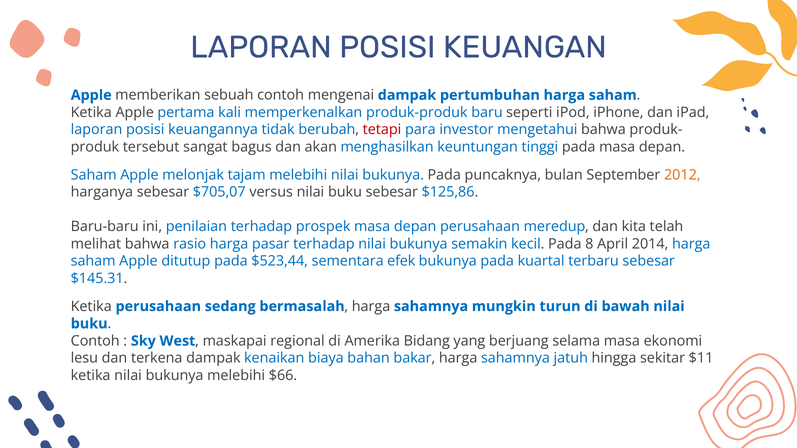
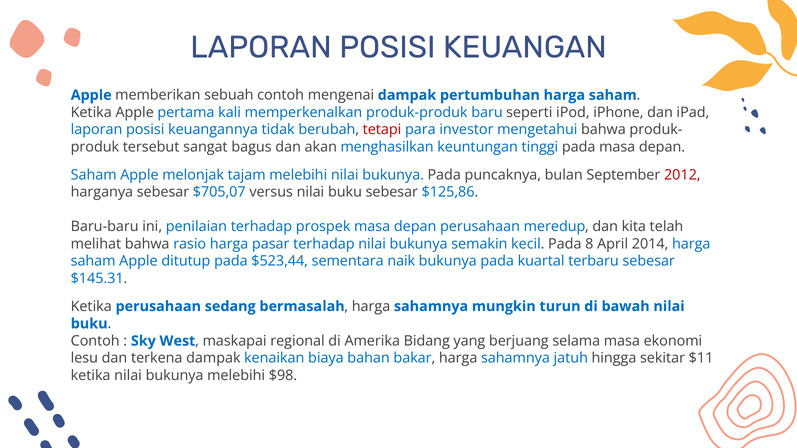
2012 colour: orange -> red
efek: efek -> naik
$66: $66 -> $98
